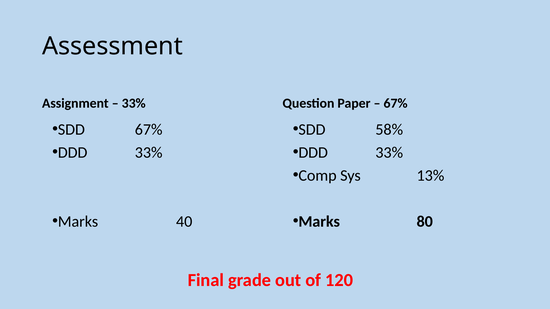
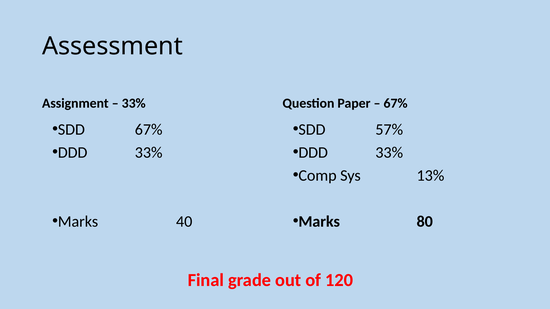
58%: 58% -> 57%
